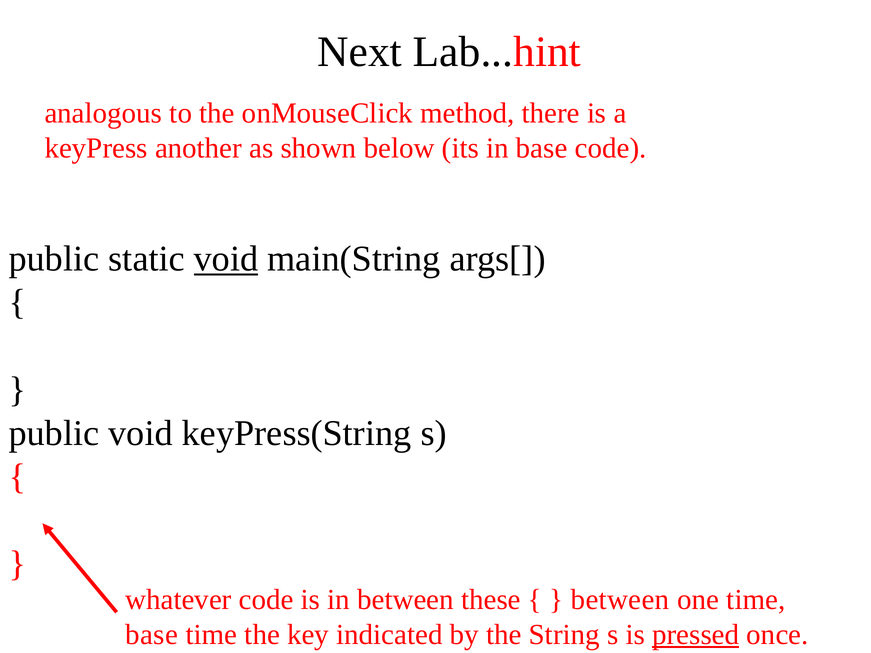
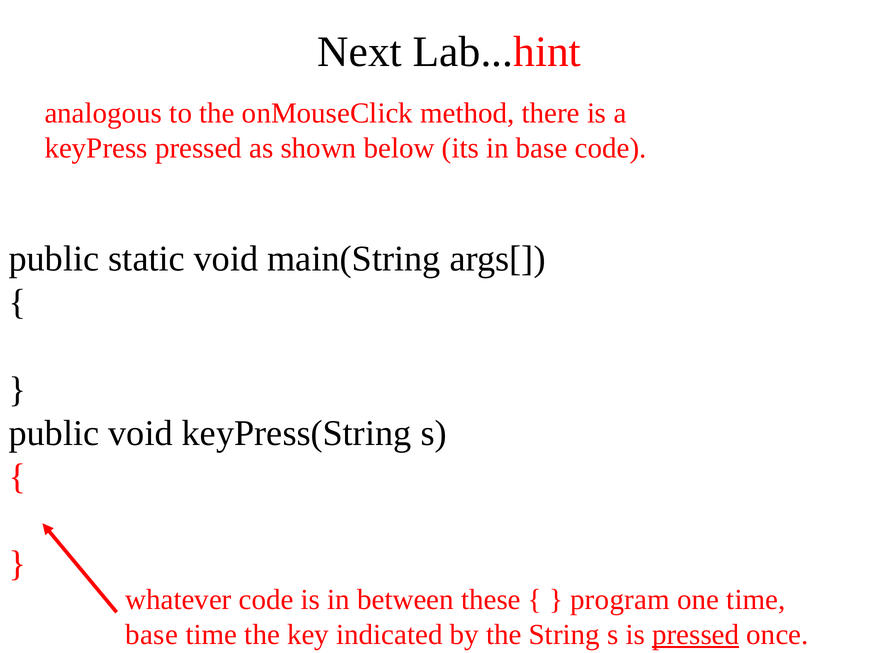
keyPress another: another -> pressed
void at (226, 259) underline: present -> none
between at (620, 600): between -> program
